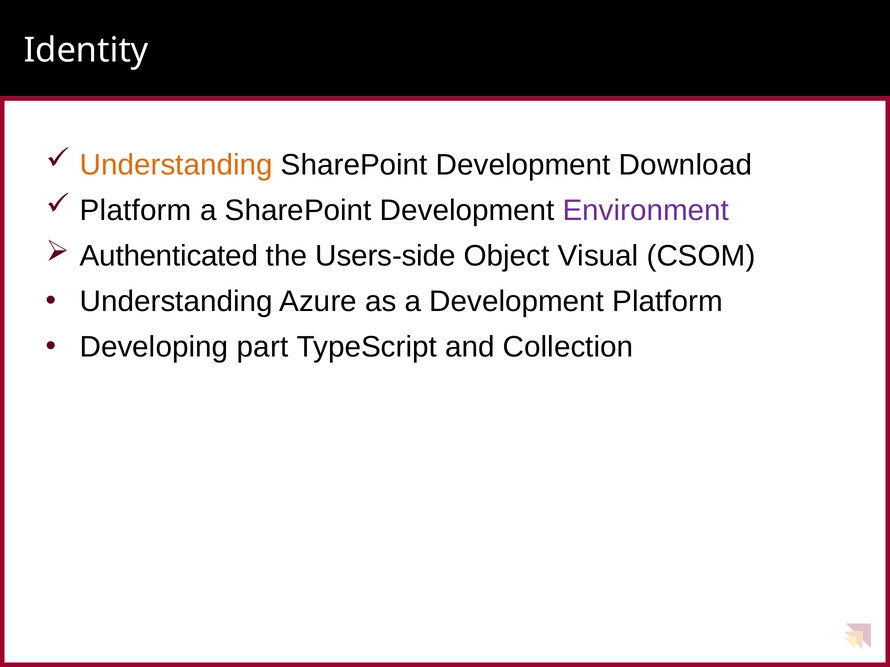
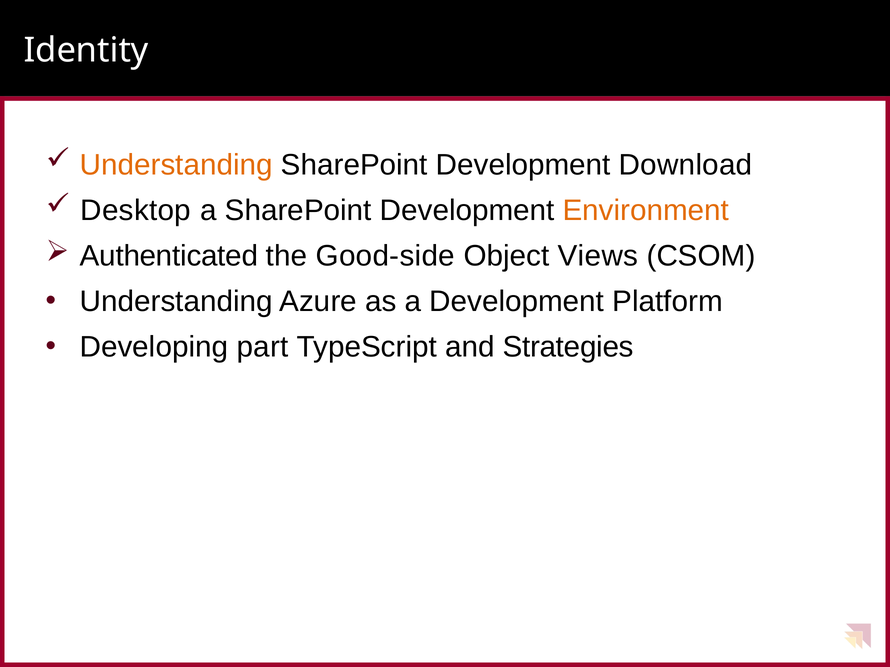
Platform at (136, 211): Platform -> Desktop
Environment colour: purple -> orange
Users-side: Users-side -> Good-side
Visual: Visual -> Views
Collection: Collection -> Strategies
